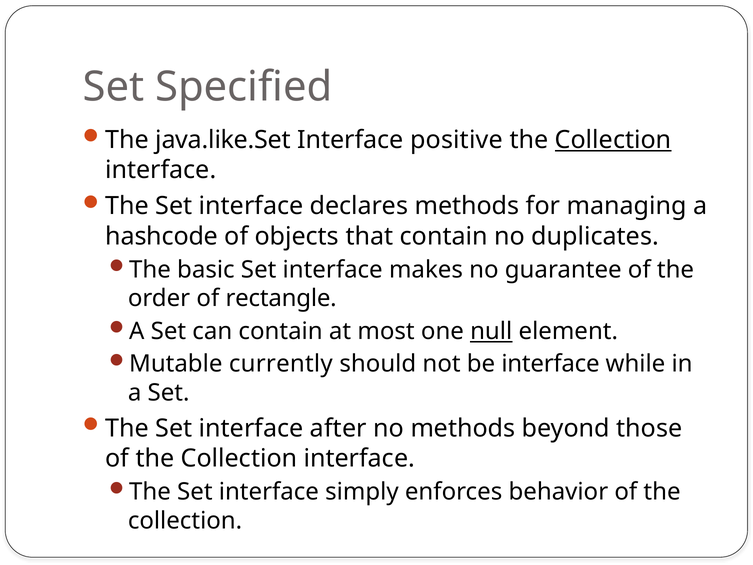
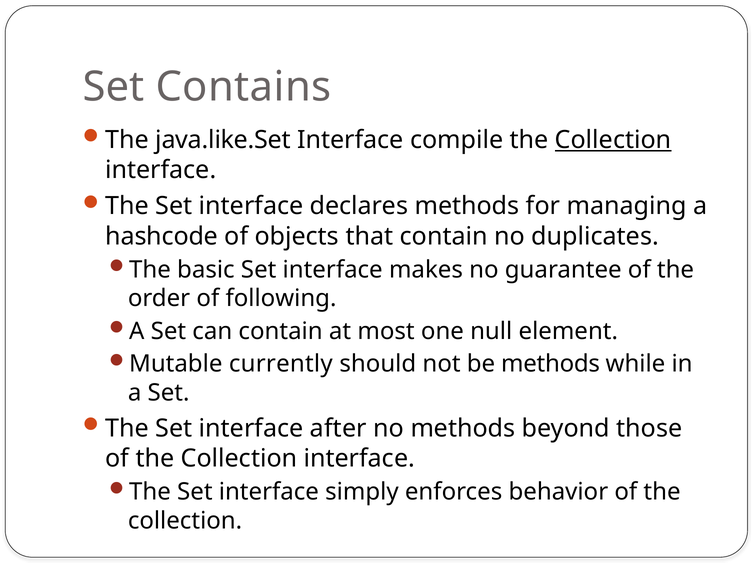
Specified: Specified -> Contains
positive: positive -> compile
rectangle: rectangle -> following
null underline: present -> none
be interface: interface -> methods
